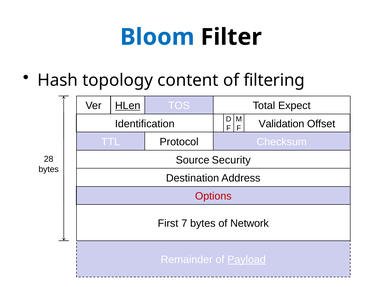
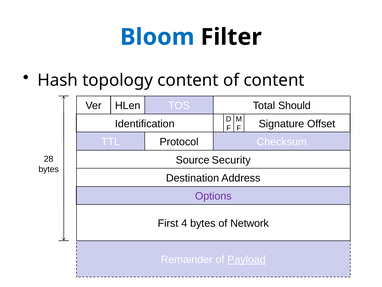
of filtering: filtering -> content
HLen underline: present -> none
Expect: Expect -> Should
Validation: Validation -> Signature
Options colour: red -> purple
7: 7 -> 4
